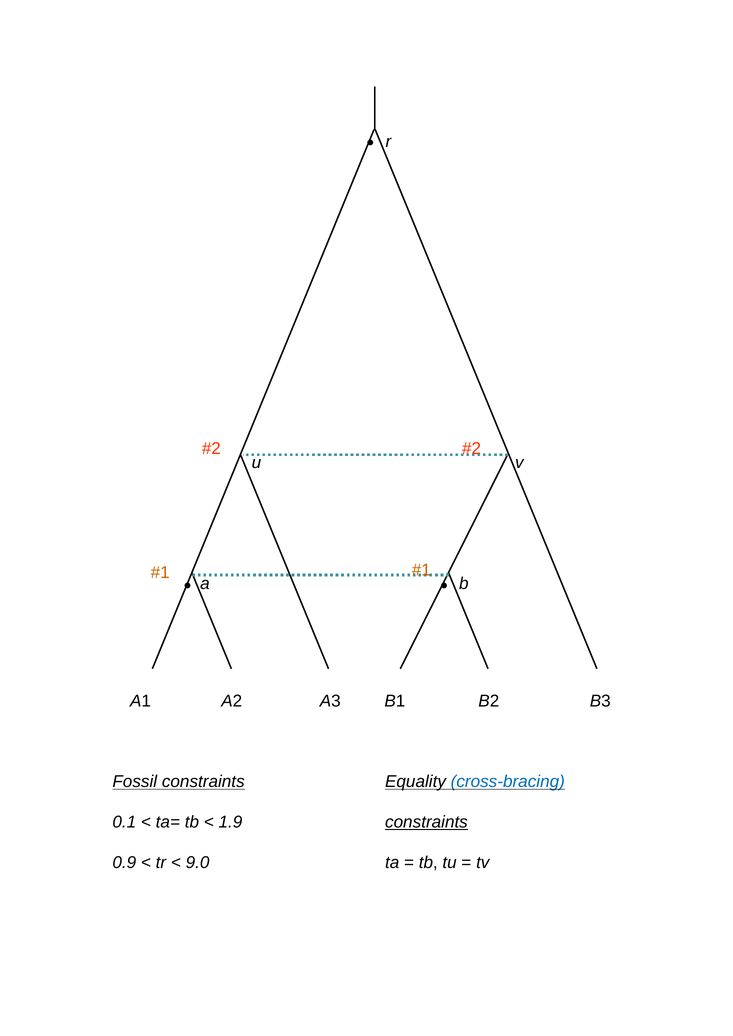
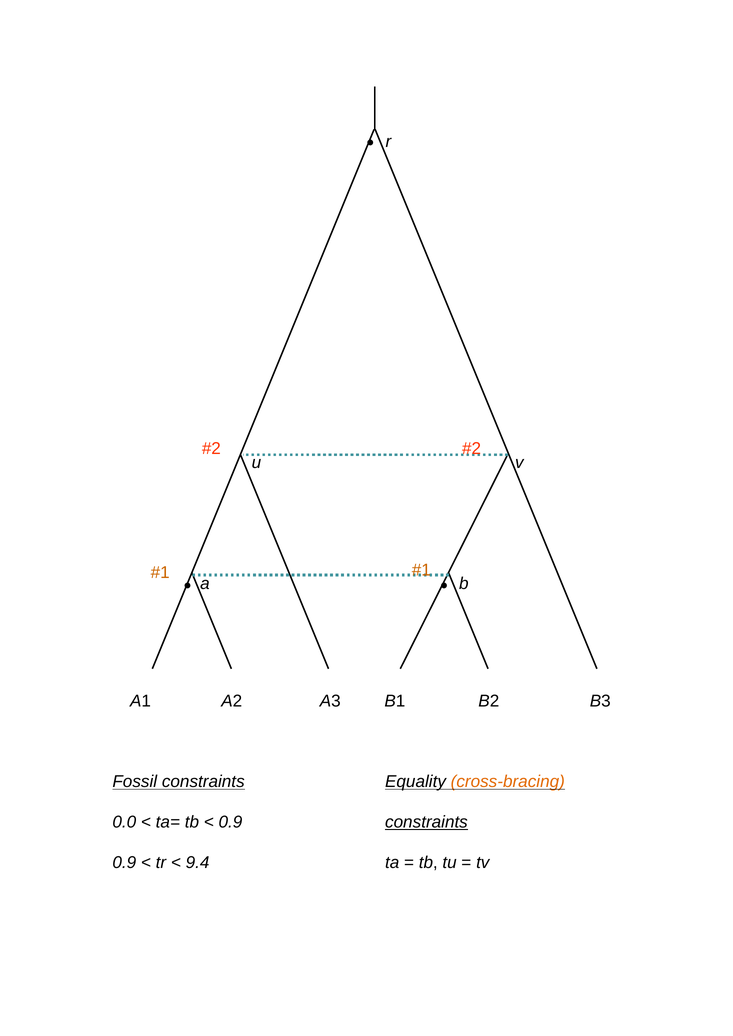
cross-bracing colour: blue -> orange
0.1: 0.1 -> 0.0
1.9 at (230, 823): 1.9 -> 0.9
9.0: 9.0 -> 9.4
